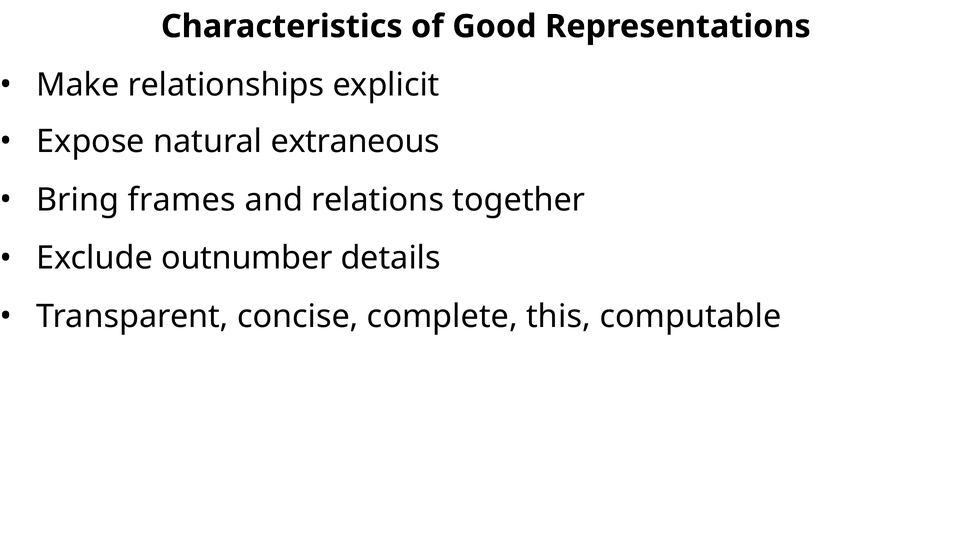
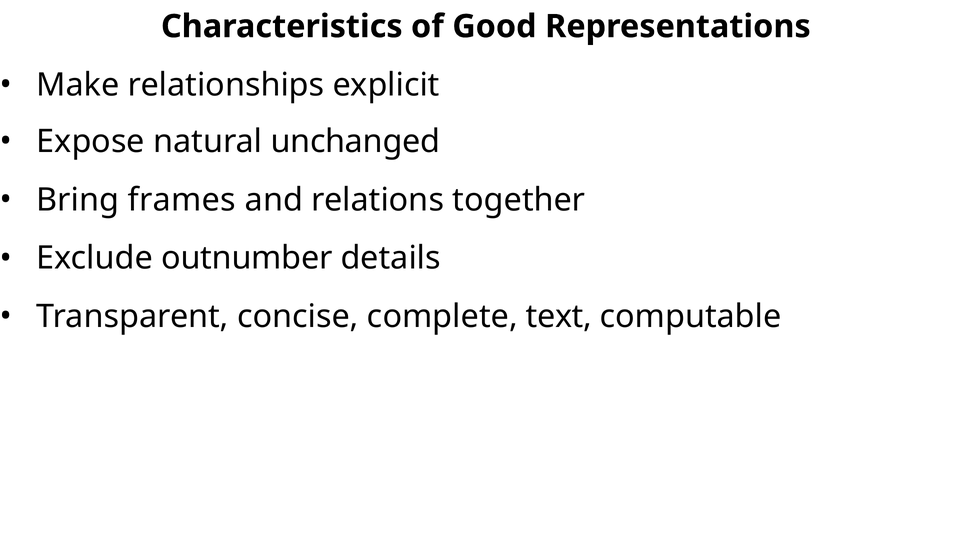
extraneous: extraneous -> unchanged
this: this -> text
